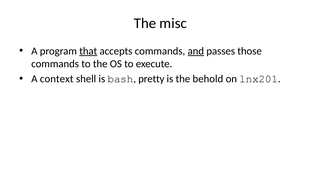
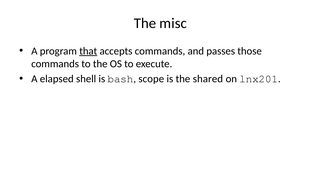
and underline: present -> none
context: context -> elapsed
pretty: pretty -> scope
behold: behold -> shared
